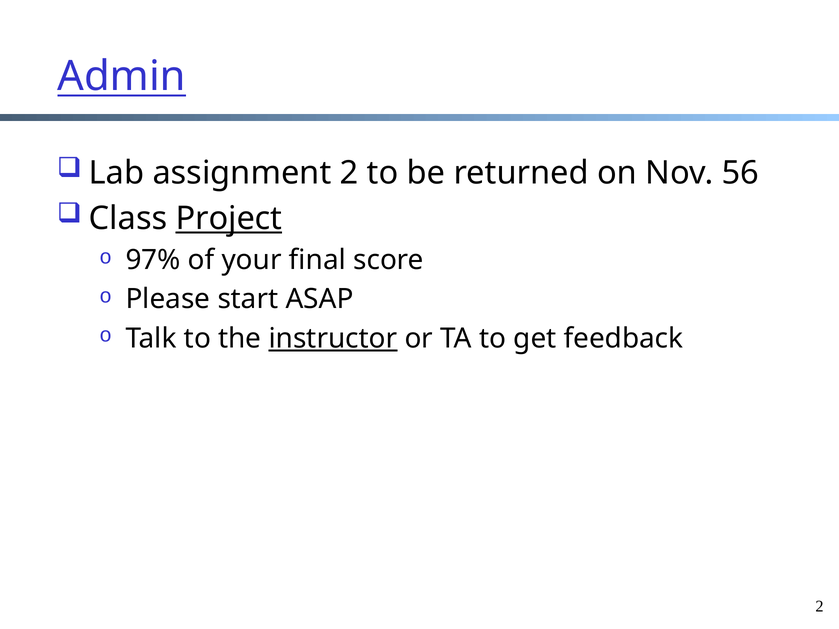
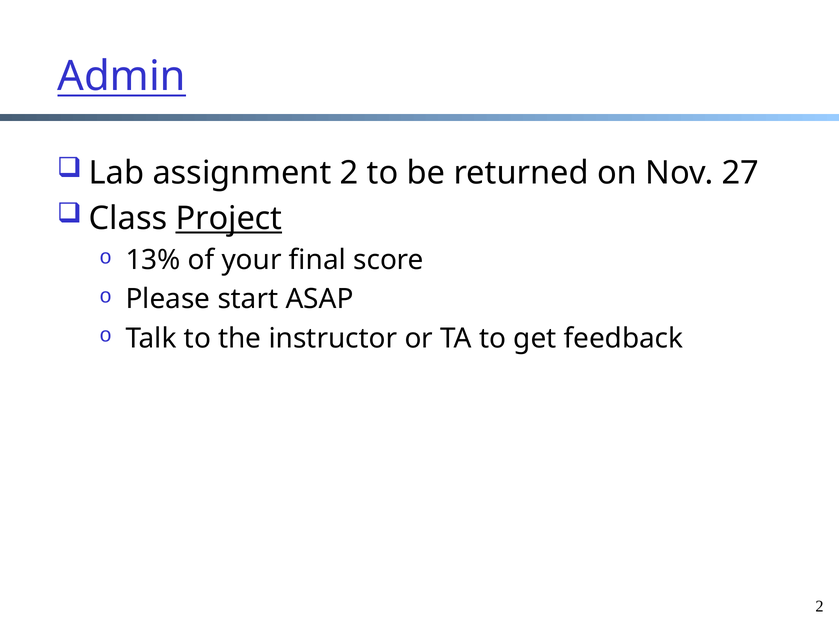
56: 56 -> 27
97%: 97% -> 13%
instructor underline: present -> none
